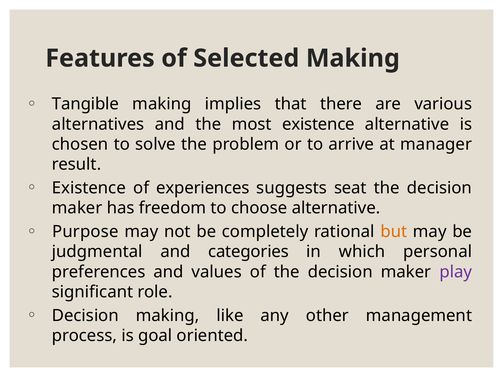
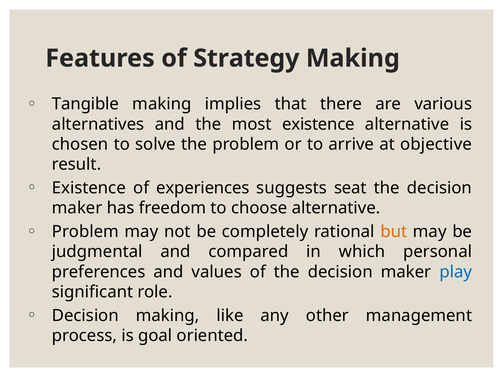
Selected: Selected -> Strategy
manager: manager -> objective
Purpose at (85, 232): Purpose -> Problem
categories: categories -> compared
play colour: purple -> blue
